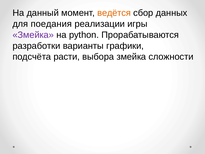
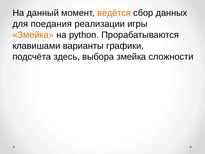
Змейка at (33, 35) colour: purple -> orange
разработки: разработки -> клавишами
расти: расти -> здесь
